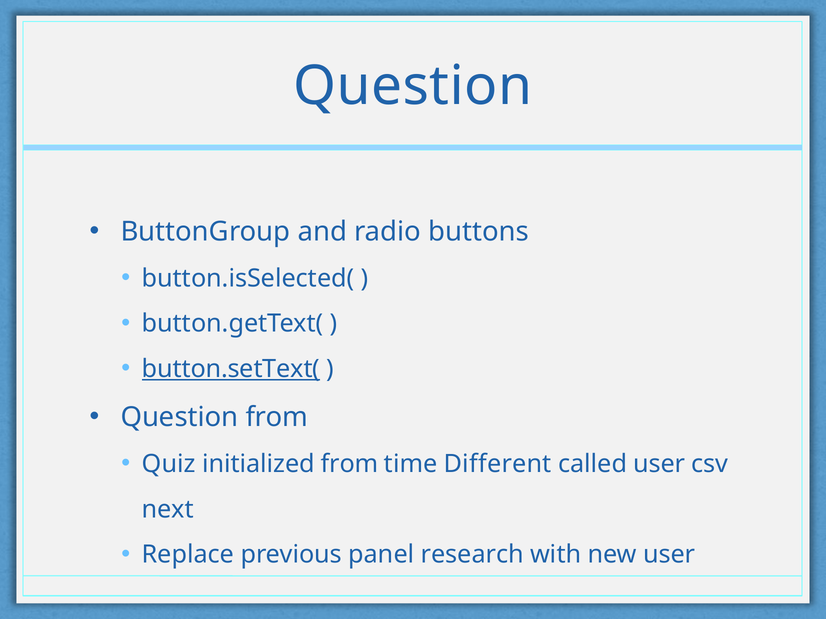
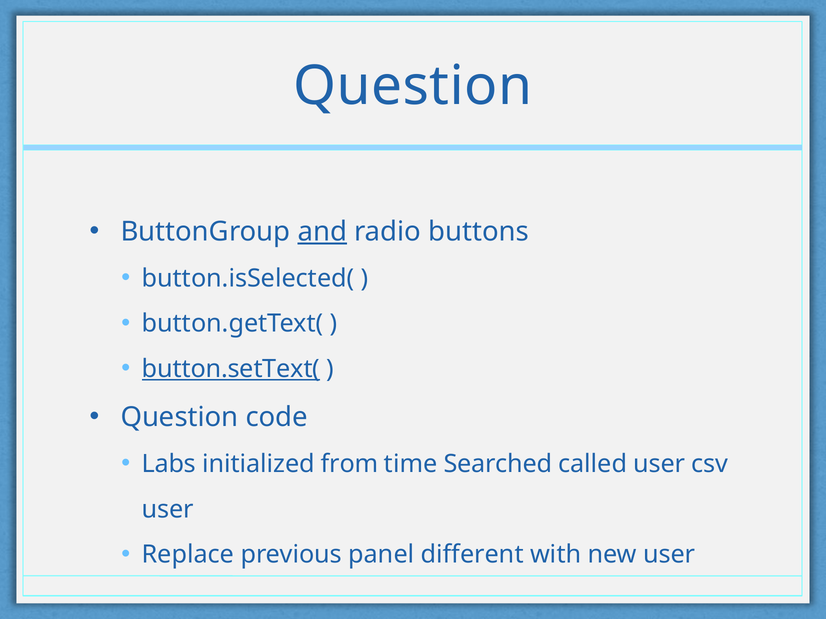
and underline: none -> present
Question from: from -> code
Quiz: Quiz -> Labs
Different: Different -> Searched
next at (168, 510): next -> user
research: research -> different
